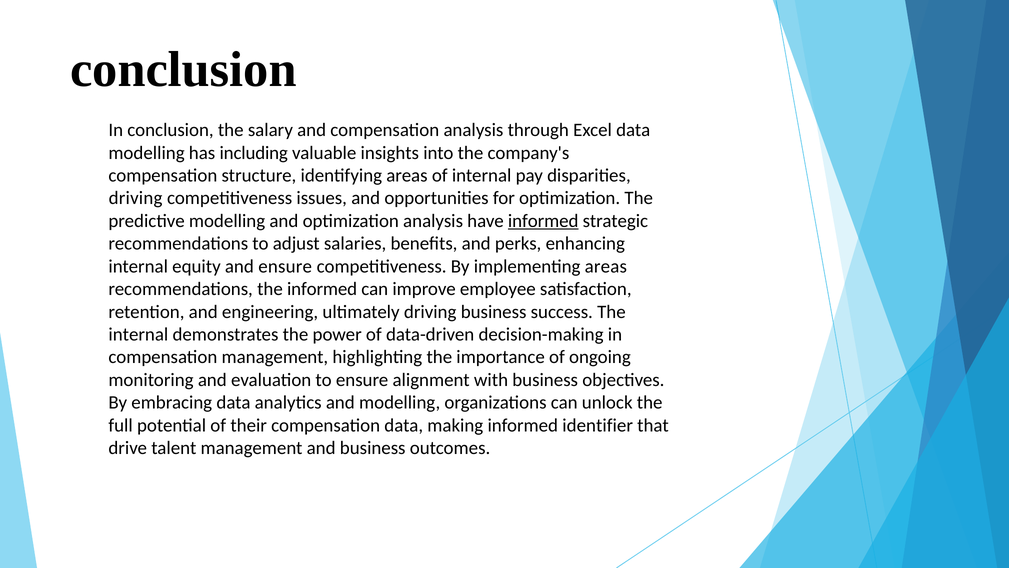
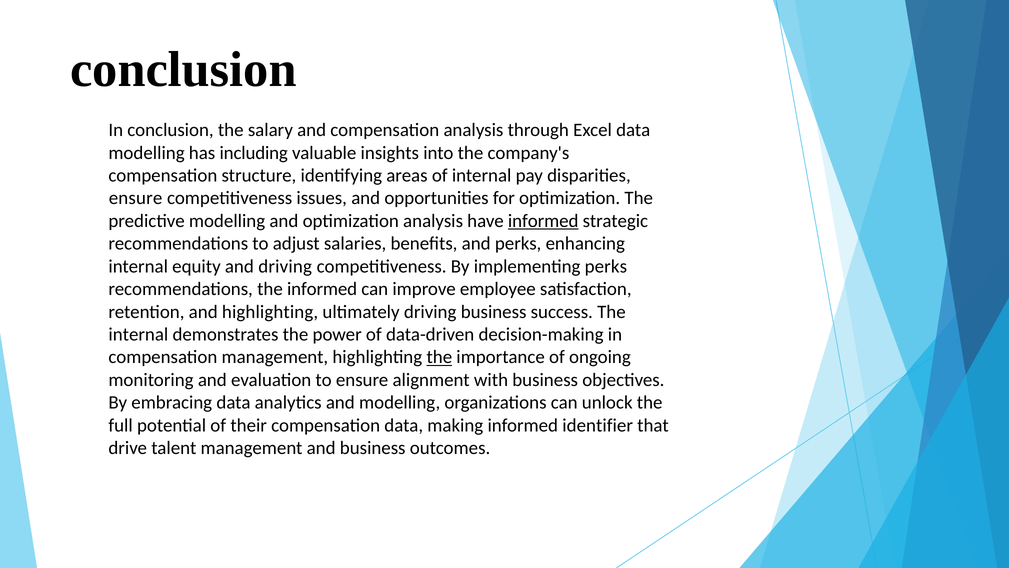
driving at (136, 198): driving -> ensure
and ensure: ensure -> driving
implementing areas: areas -> perks
and engineering: engineering -> highlighting
the at (439, 357) underline: none -> present
